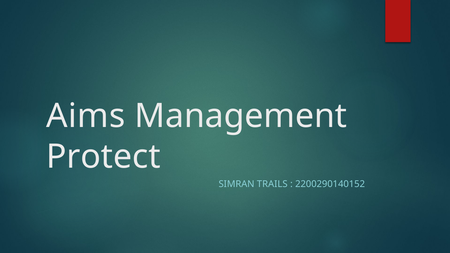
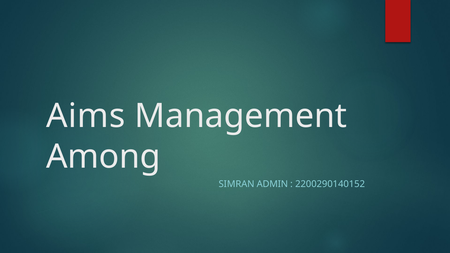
Protect: Protect -> Among
TRAILS: TRAILS -> ADMIN
